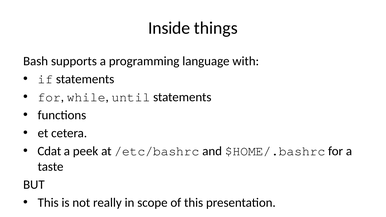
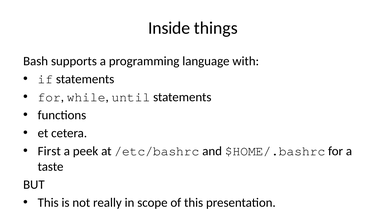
Cdat: Cdat -> First
